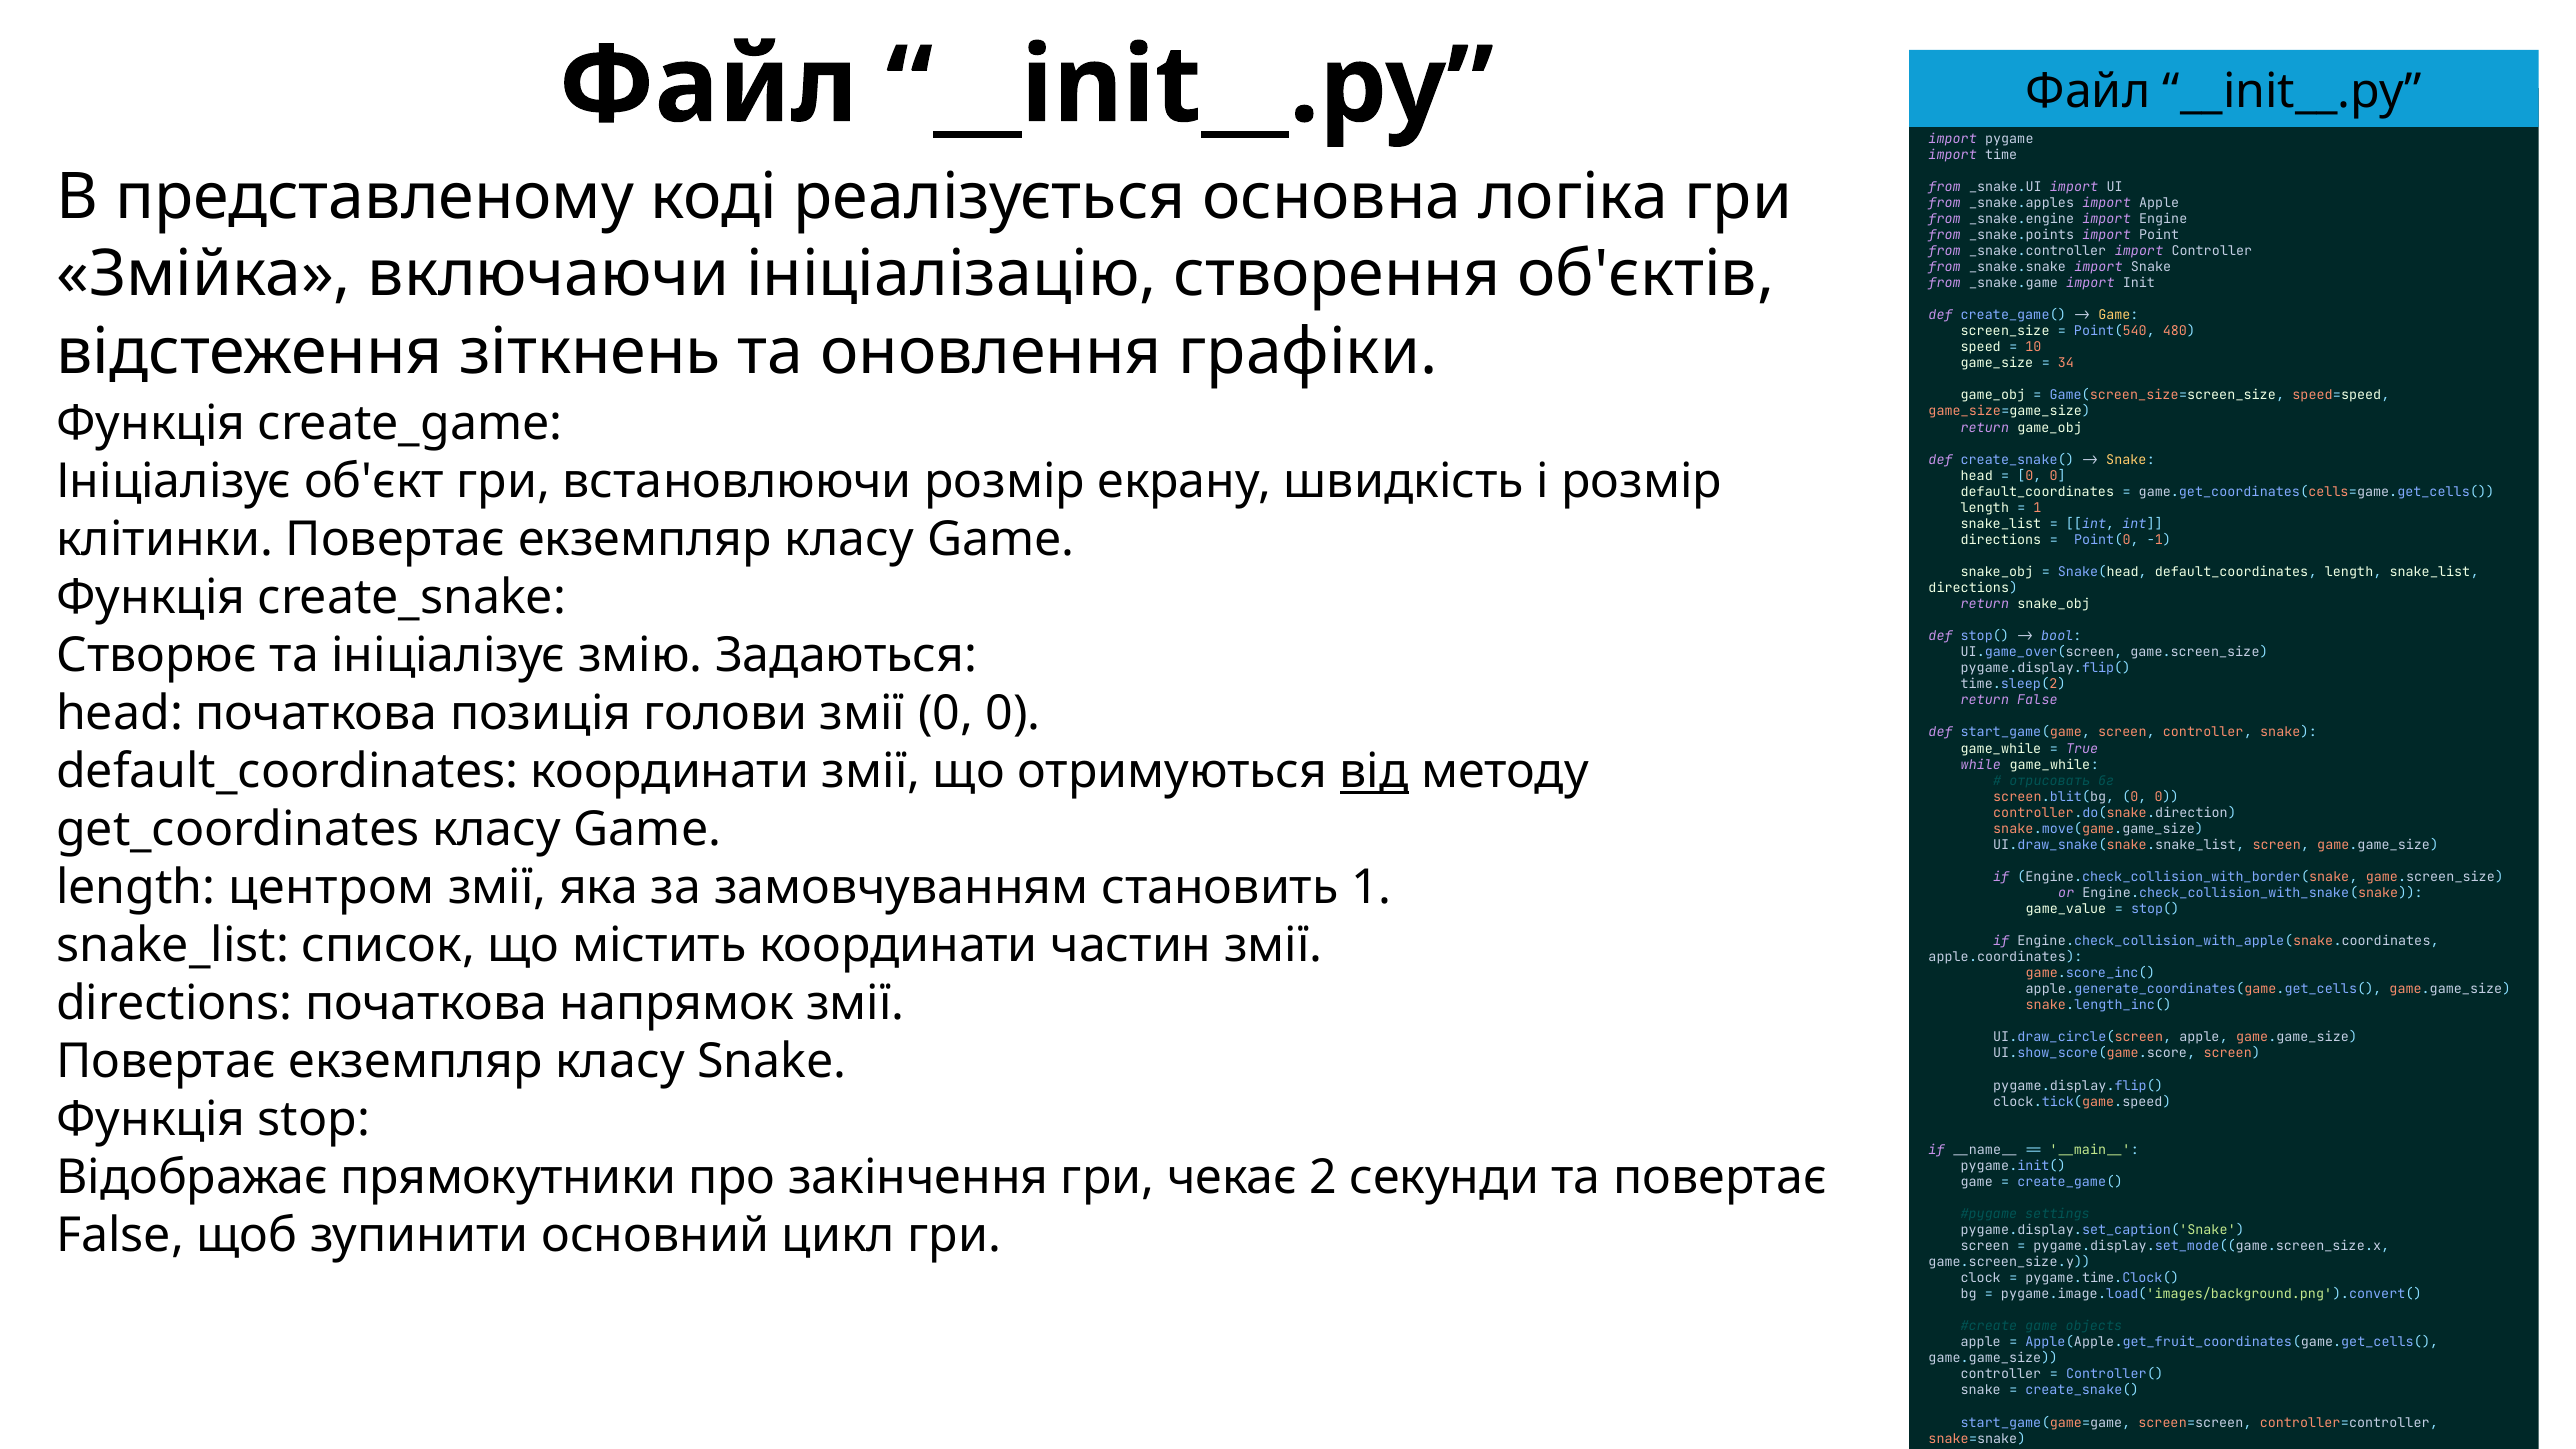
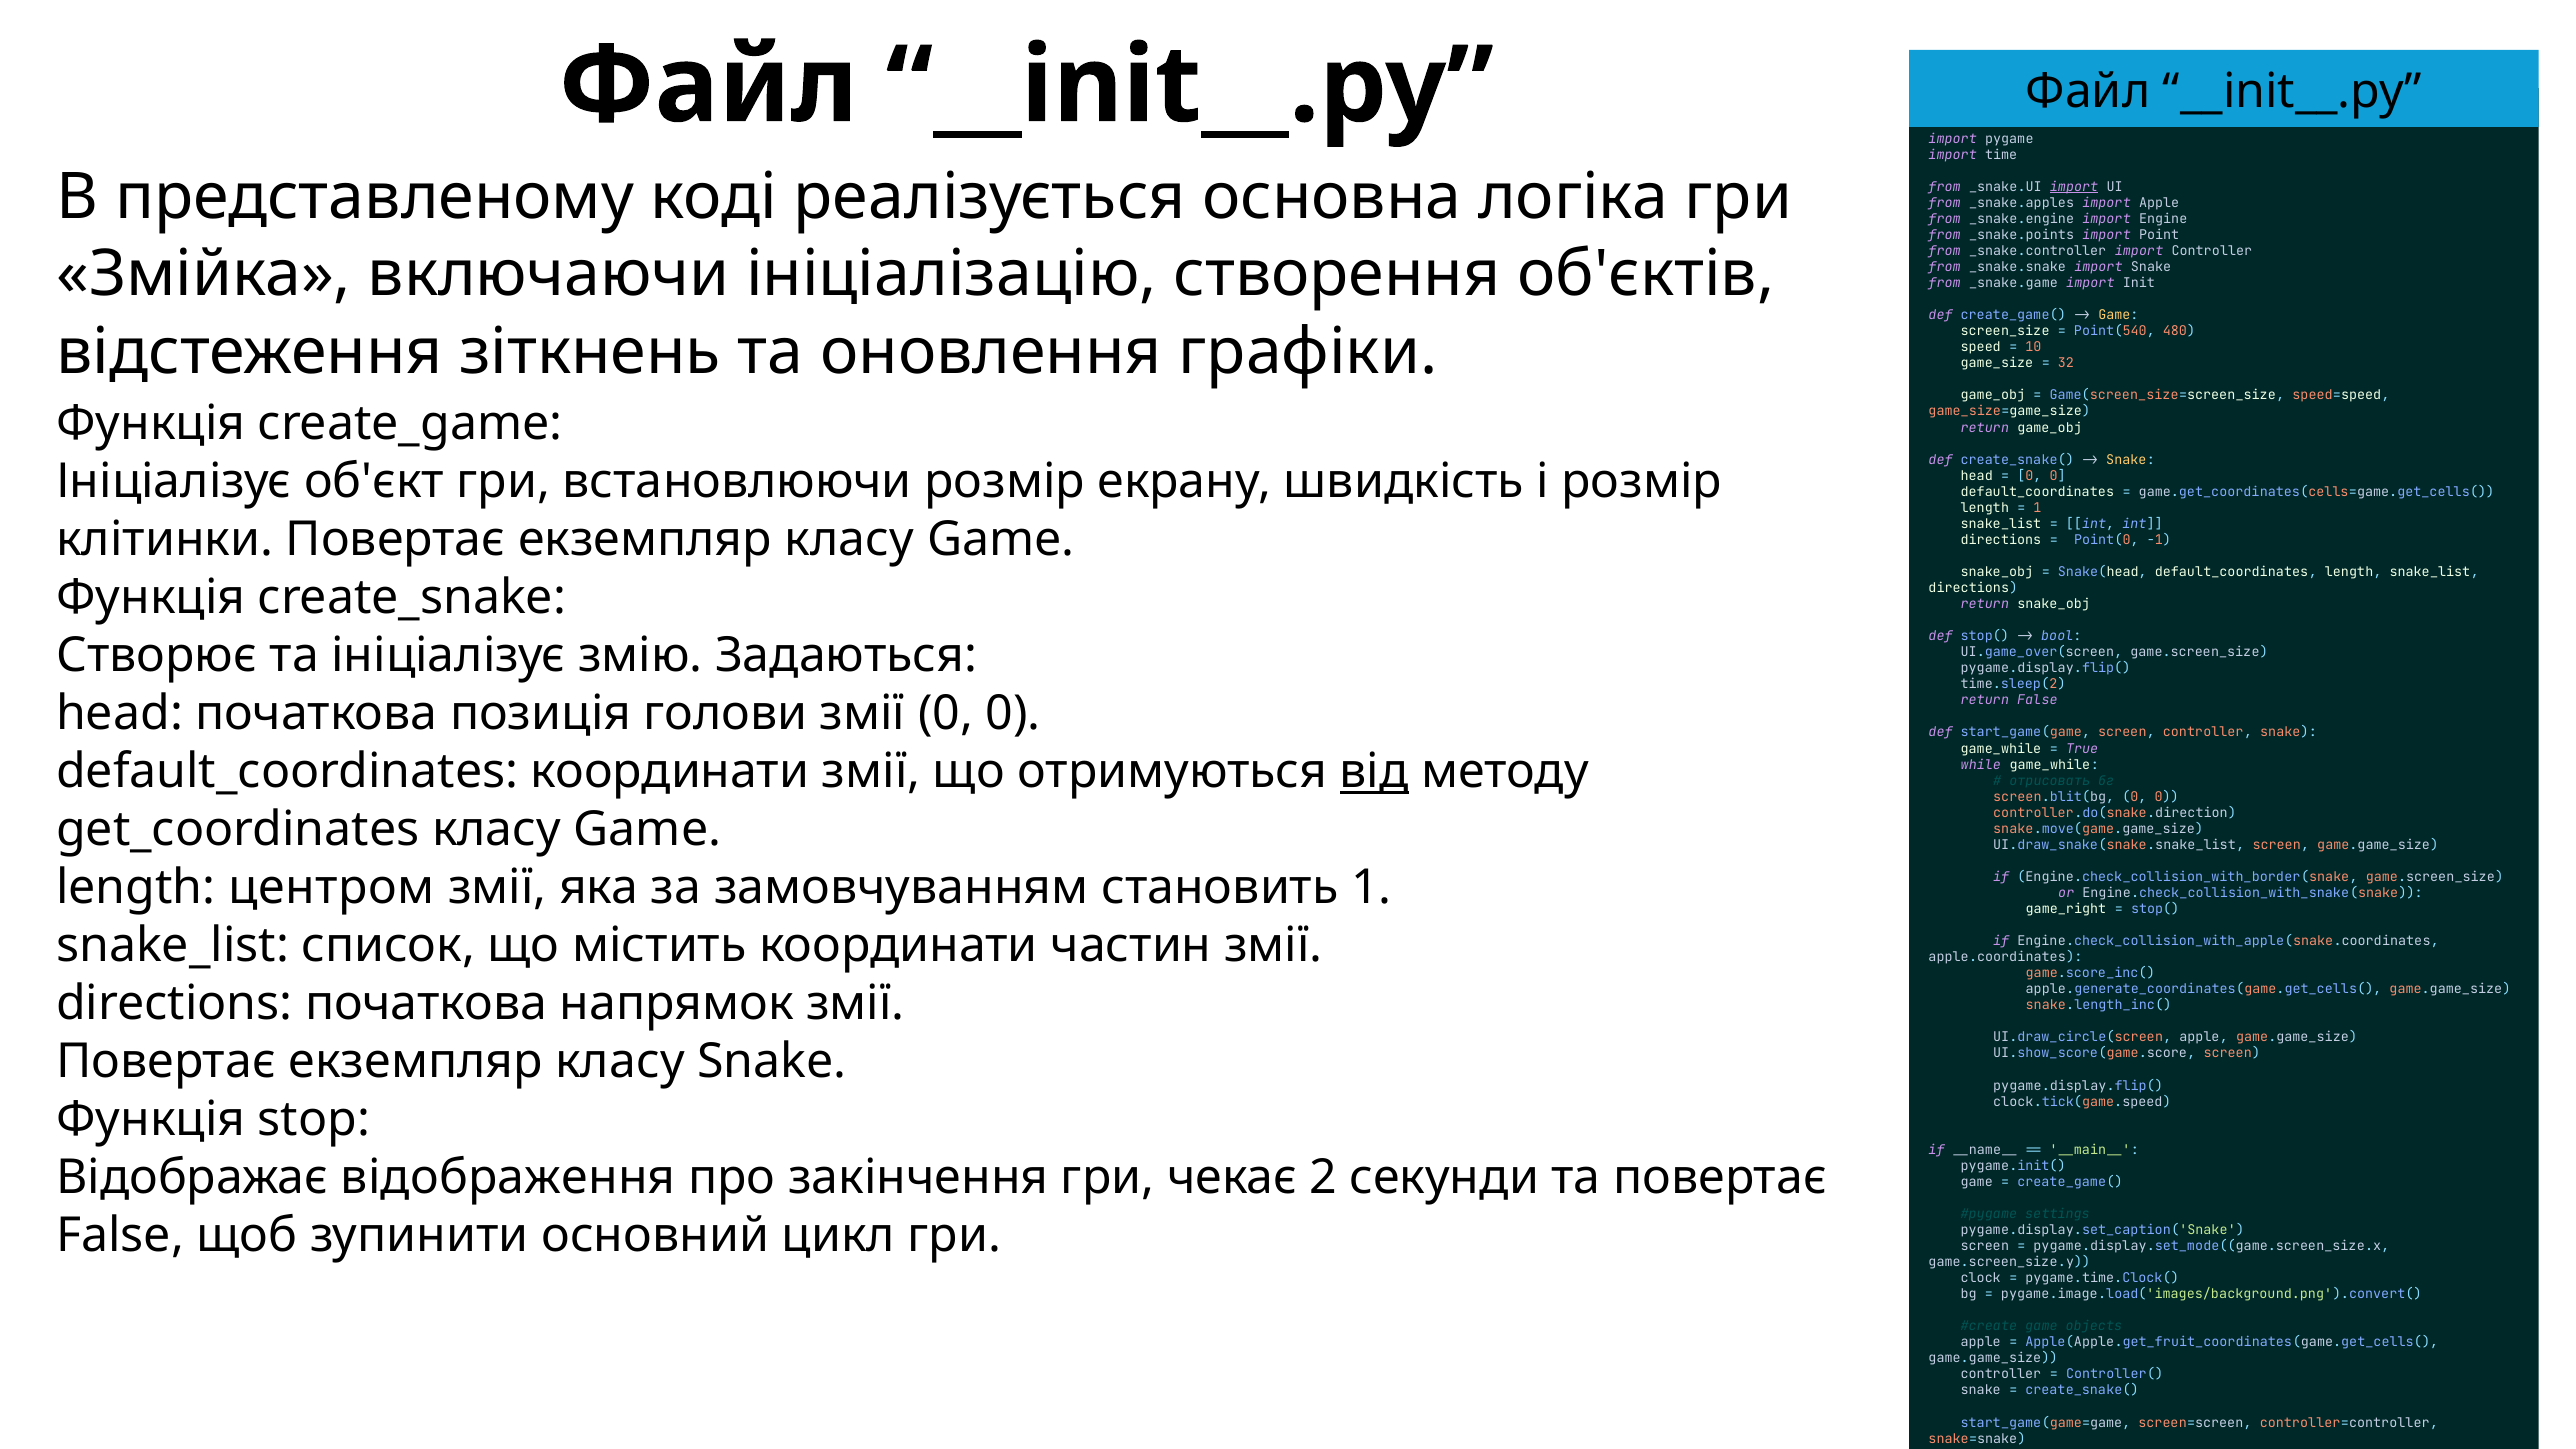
import at (2074, 187) underline: none -> present
34: 34 -> 32
game_value: game_value -> game_right
прямокутники: прямокутники -> відображення
